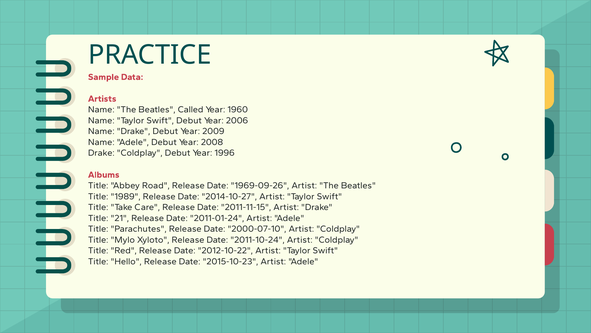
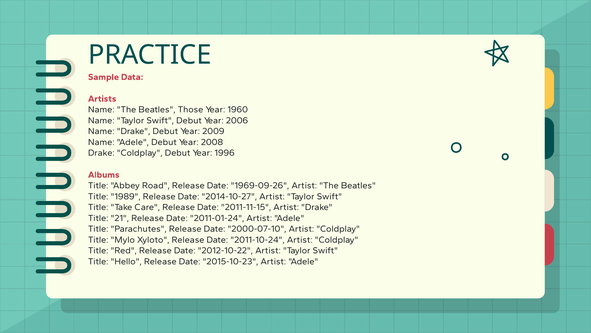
Called: Called -> Those
